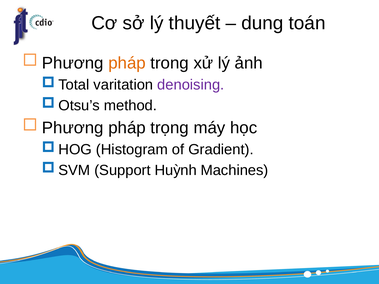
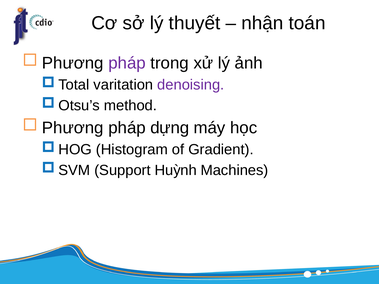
dung: dung -> nhận
pháp at (127, 63) colour: orange -> purple
trọng: trọng -> dựng
